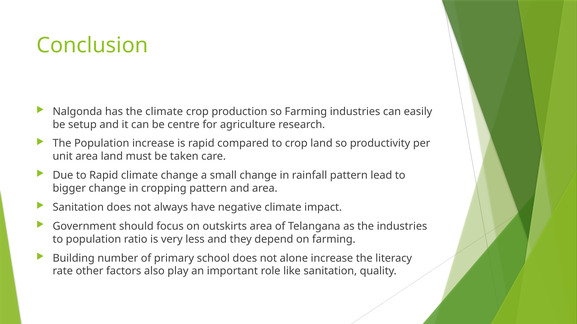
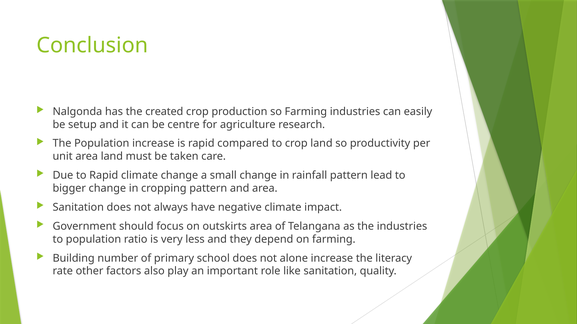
the climate: climate -> created
